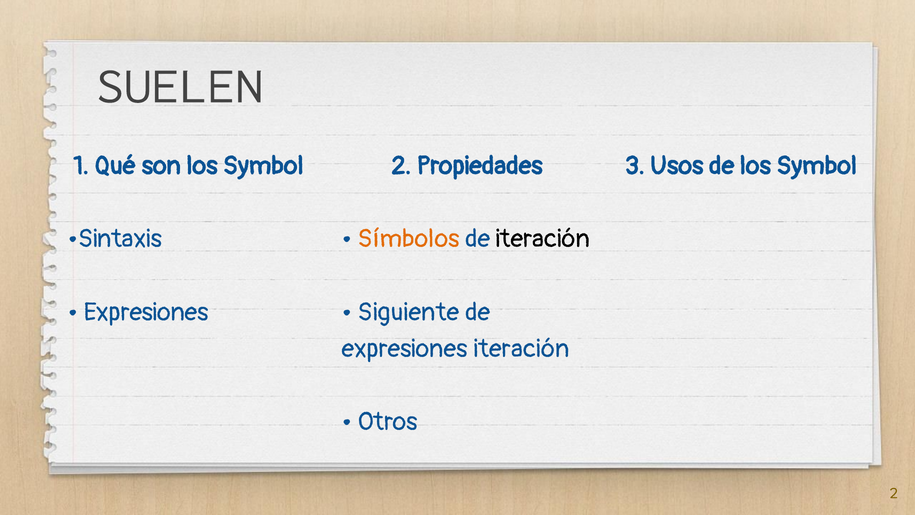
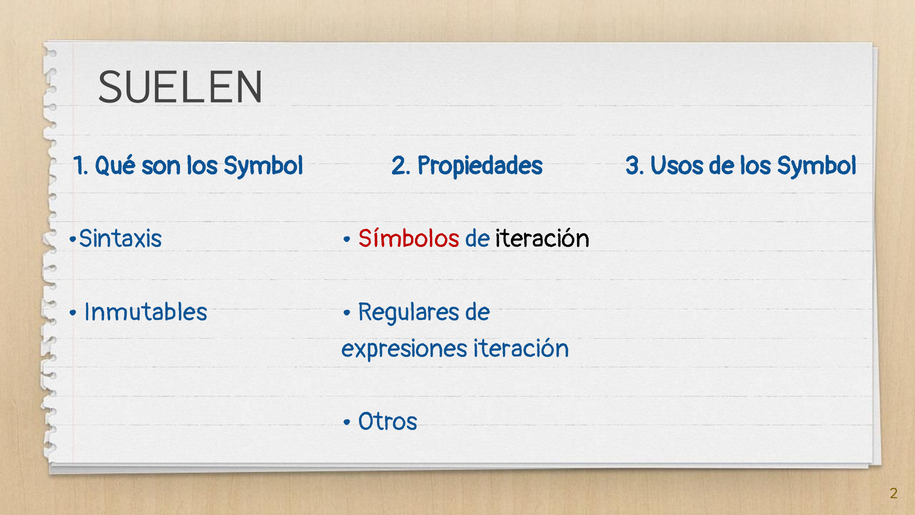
Símbolos colour: orange -> red
Expresiones at (146, 312): Expresiones -> Inmutables
Siguiente: Siguiente -> Regulares
